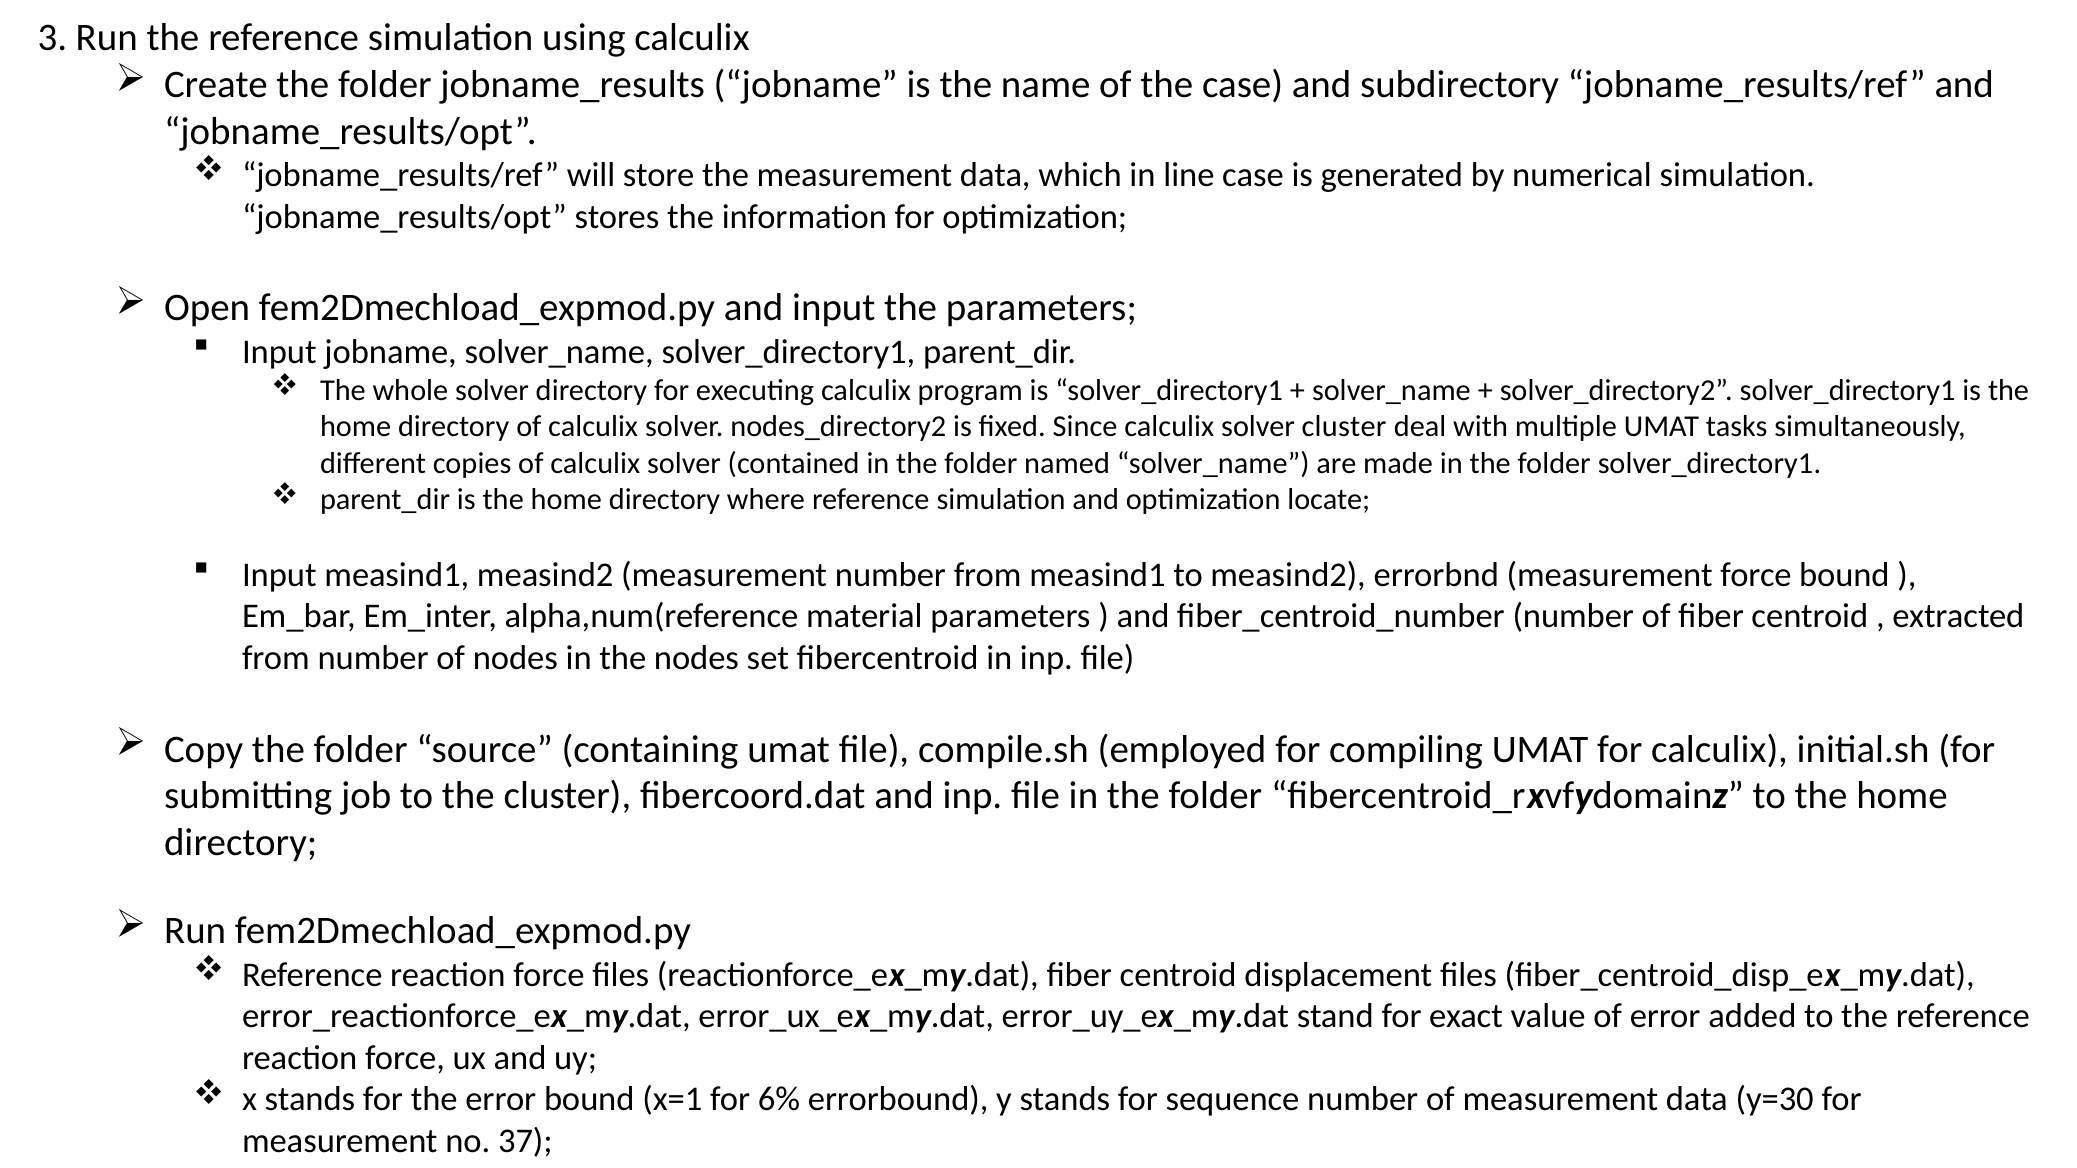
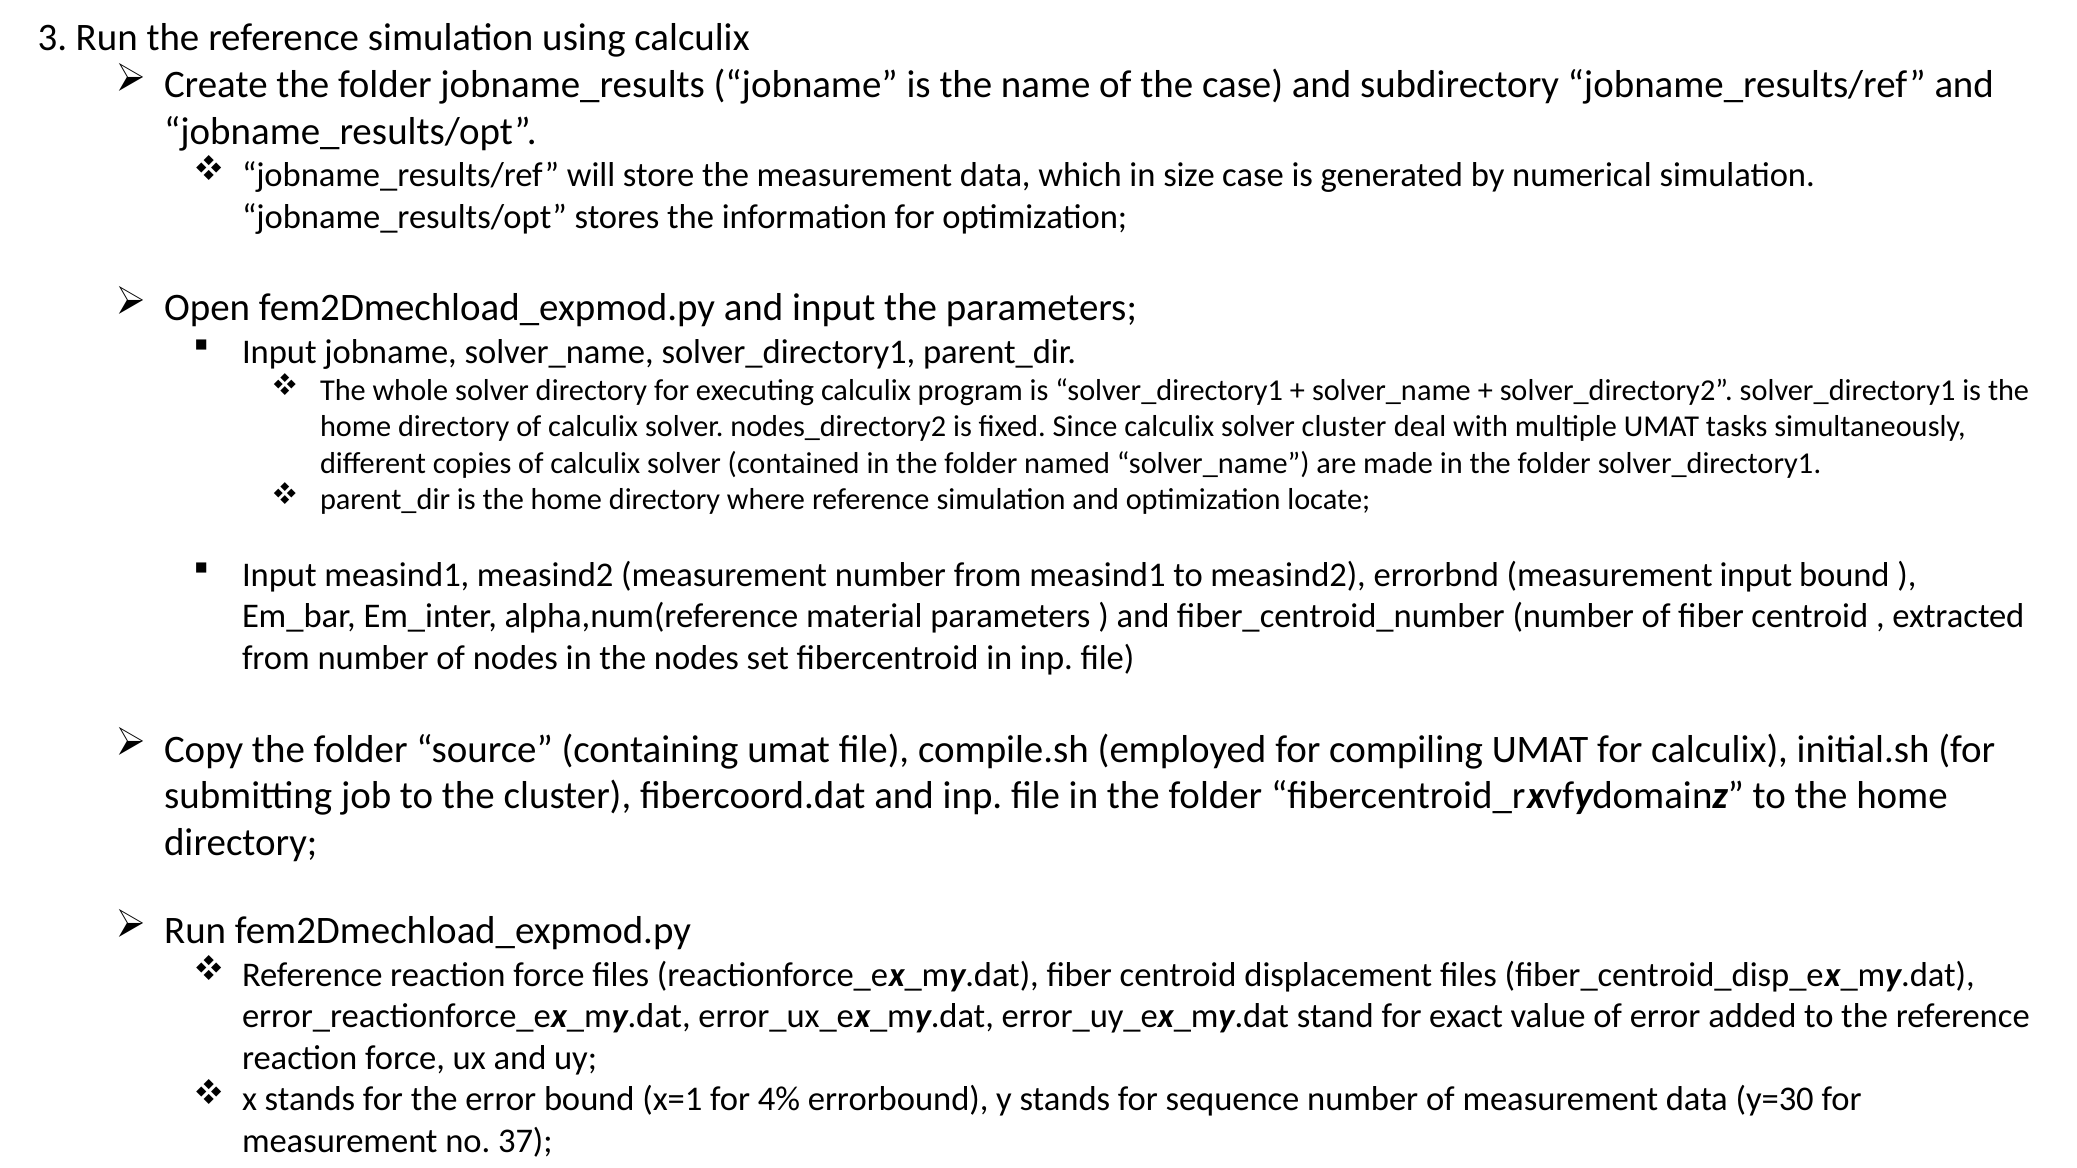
line: line -> size
measurement force: force -> input
6%: 6% -> 4%
